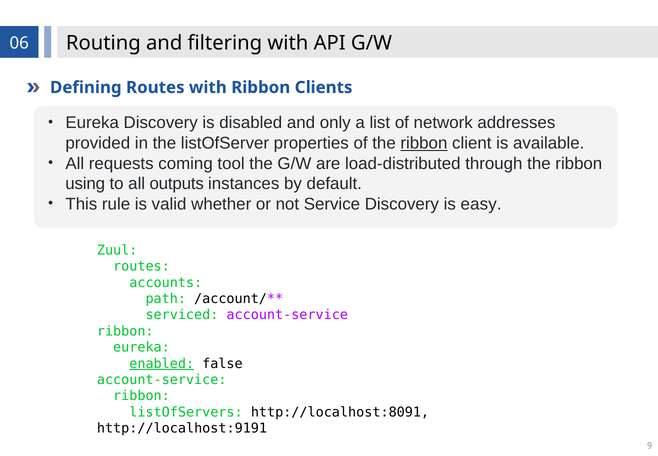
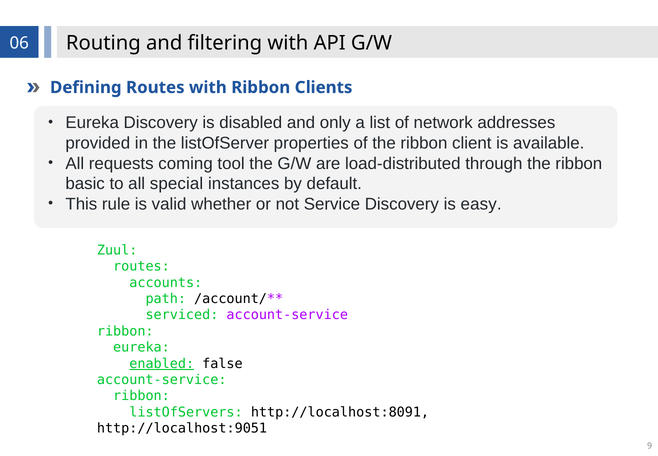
ribbon at (424, 143) underline: present -> none
using: using -> basic
outputs: outputs -> special
http://localhost:9191: http://localhost:9191 -> http://localhost:9051
